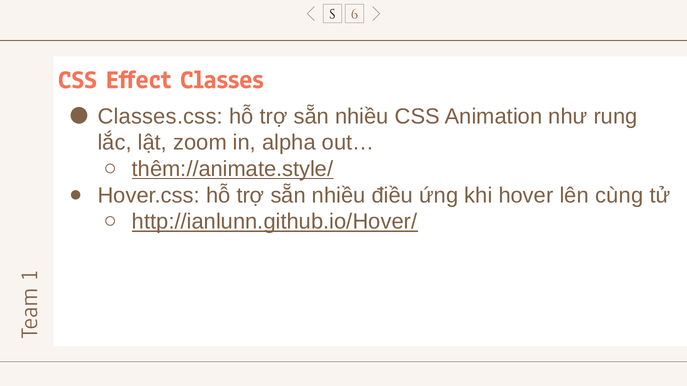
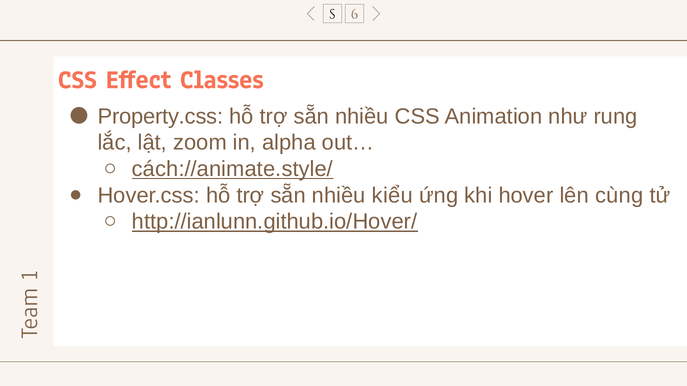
Classes.css: Classes.css -> Property.css
thêm://animate.style/: thêm://animate.style/ -> cách://animate.style/
điều: điều -> kiểu
